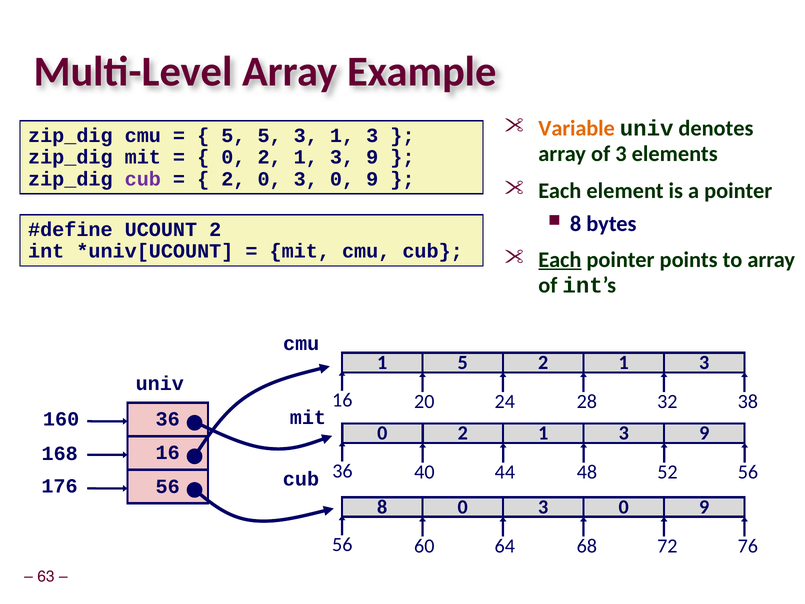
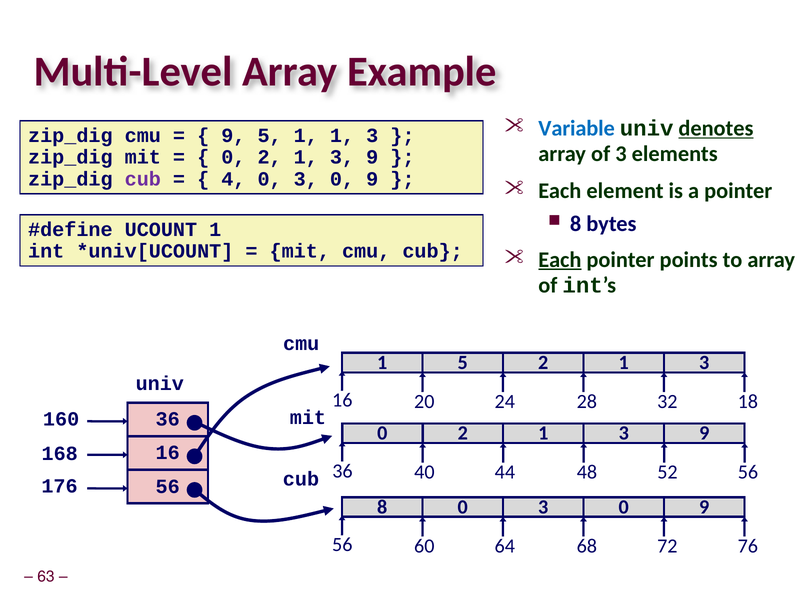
Variable colour: orange -> blue
denotes underline: none -> present
5 at (233, 135): 5 -> 9
5 3: 3 -> 1
2 at (233, 179): 2 -> 4
UCOUNT 2: 2 -> 1
38: 38 -> 18
